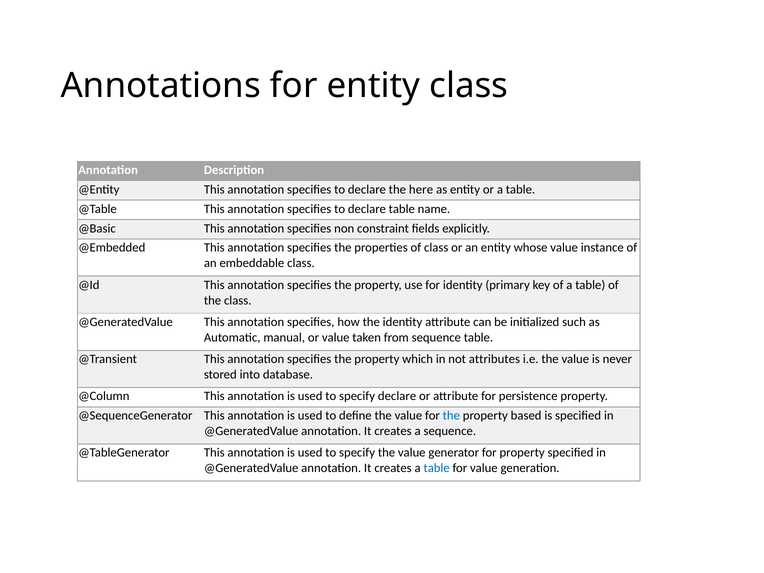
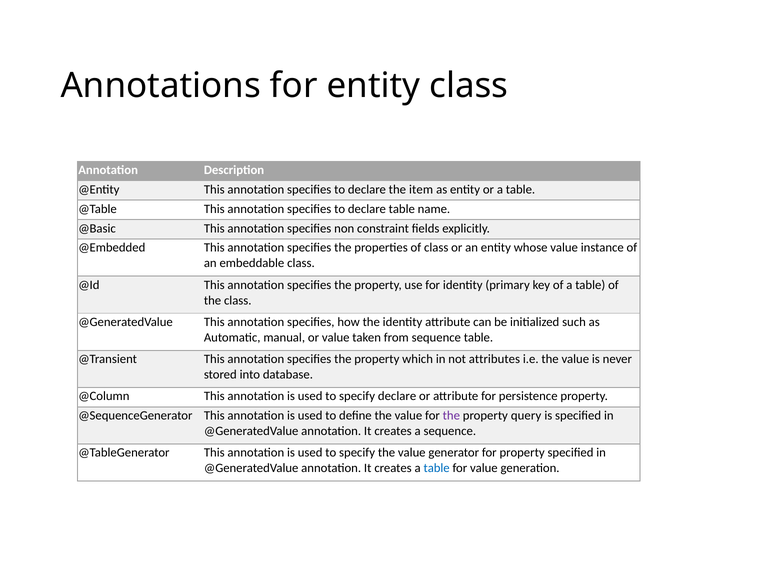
here: here -> item
the at (451, 416) colour: blue -> purple
based: based -> query
